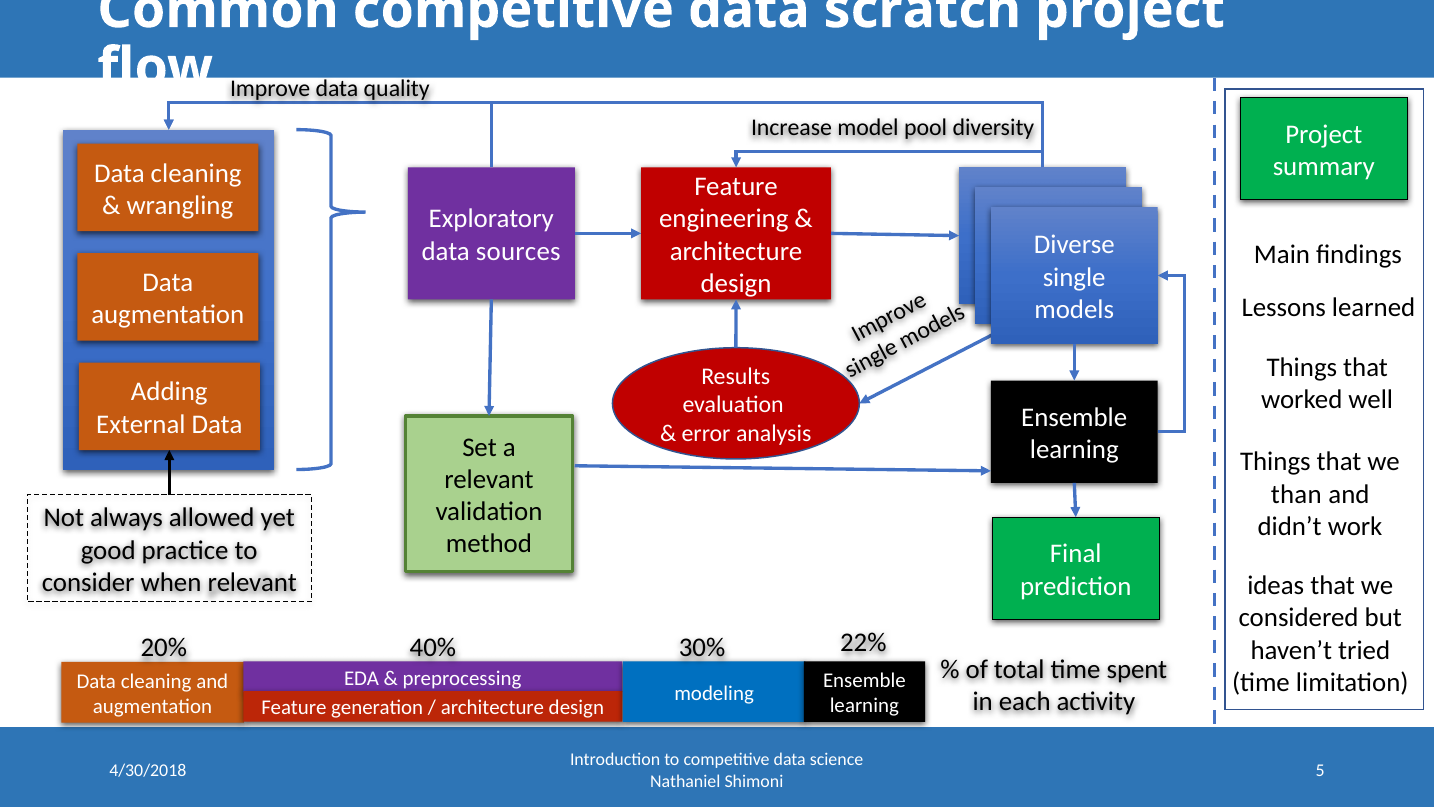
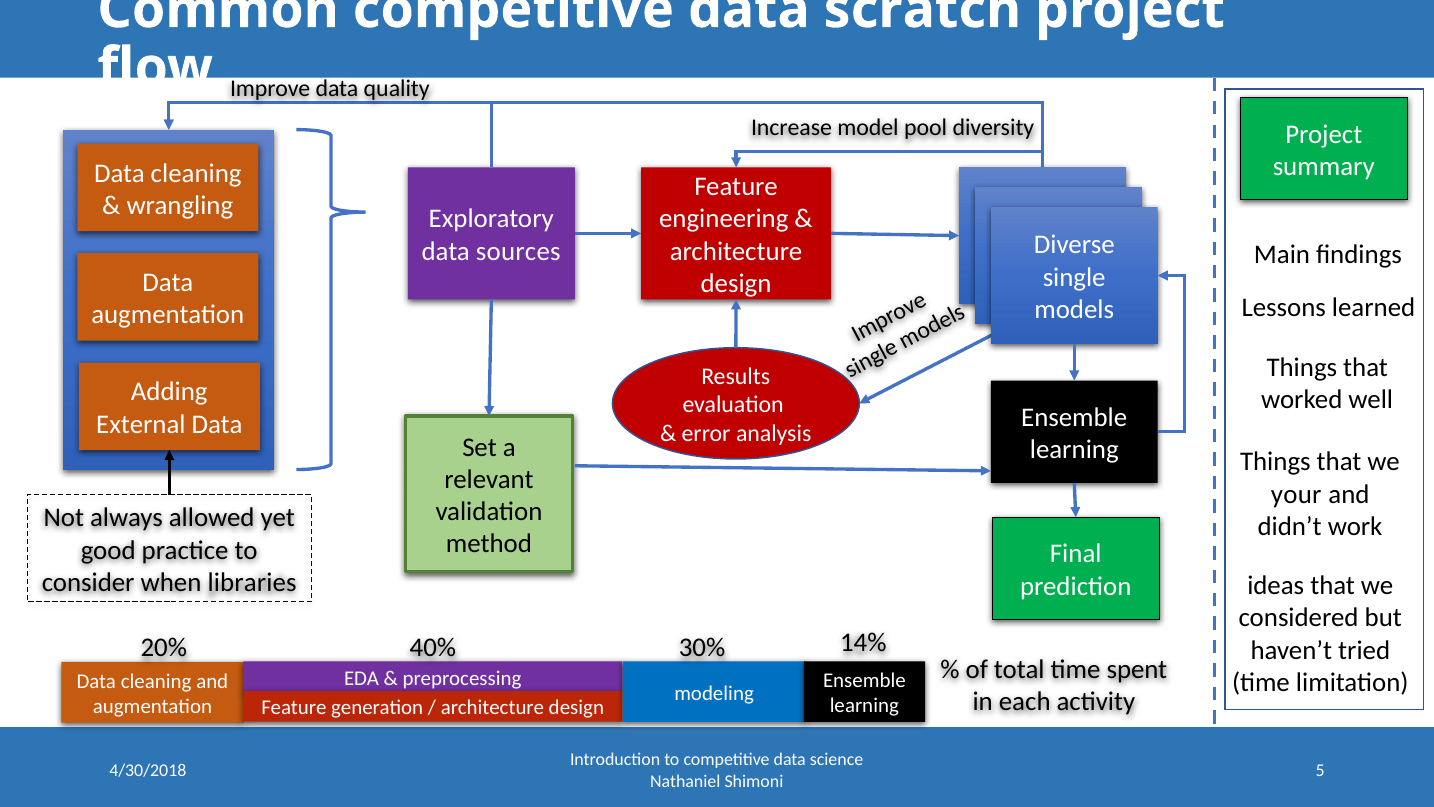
than: than -> your
when relevant: relevant -> libraries
22%: 22% -> 14%
